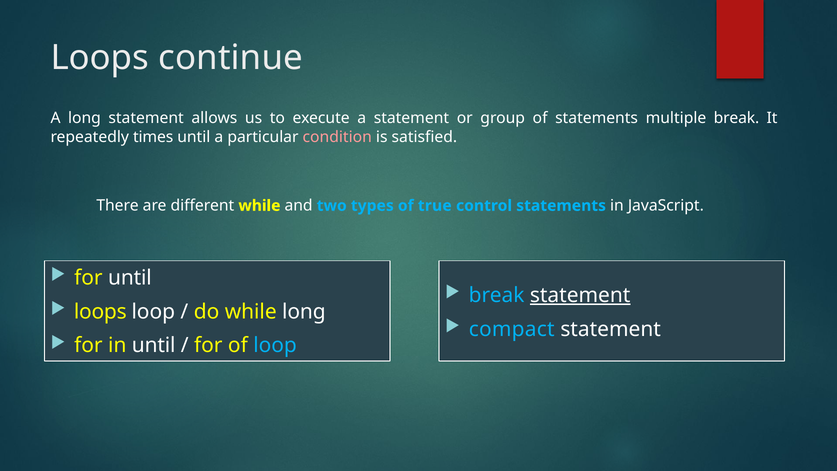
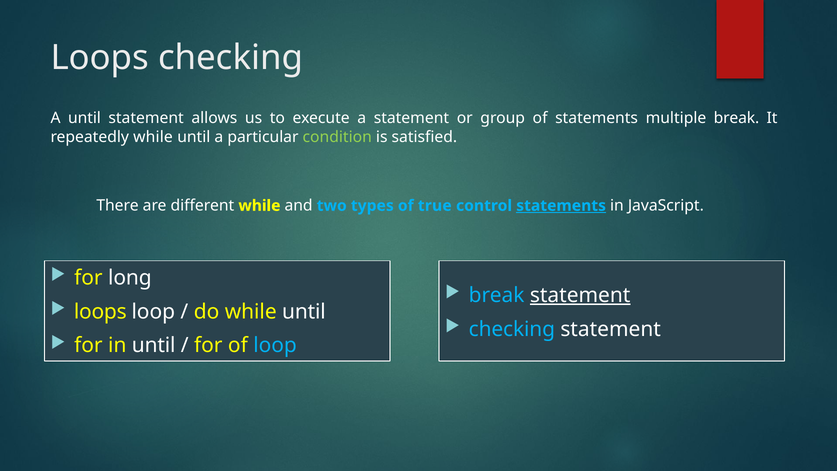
Loops continue: continue -> checking
A long: long -> until
repeatedly times: times -> while
condition colour: pink -> light green
statements at (561, 206) underline: none -> present
for until: until -> long
do while long: long -> until
compact at (512, 329): compact -> checking
